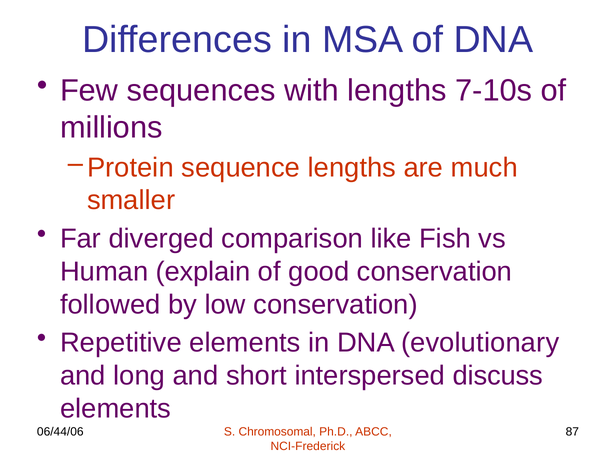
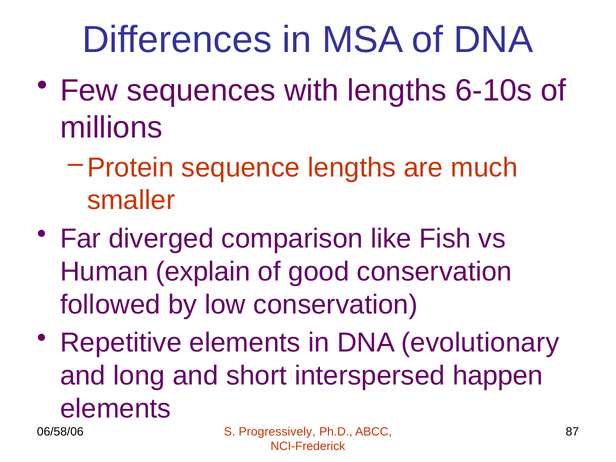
7-10s: 7-10s -> 6-10s
discuss: discuss -> happen
06/44/06: 06/44/06 -> 06/58/06
Chromosomal: Chromosomal -> Progressively
